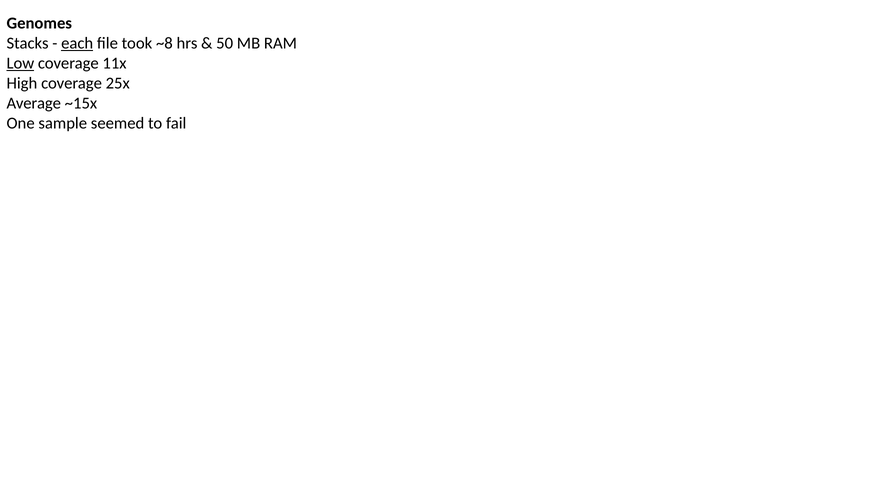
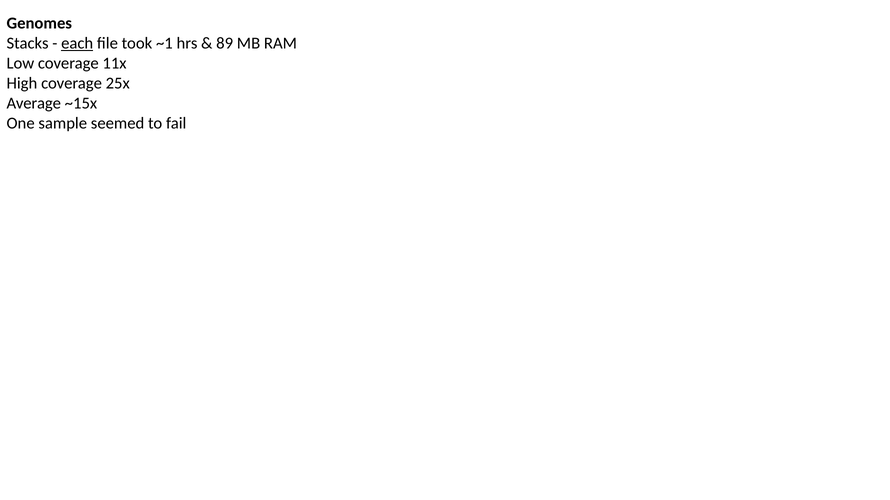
~8: ~8 -> ~1
50: 50 -> 89
Low underline: present -> none
